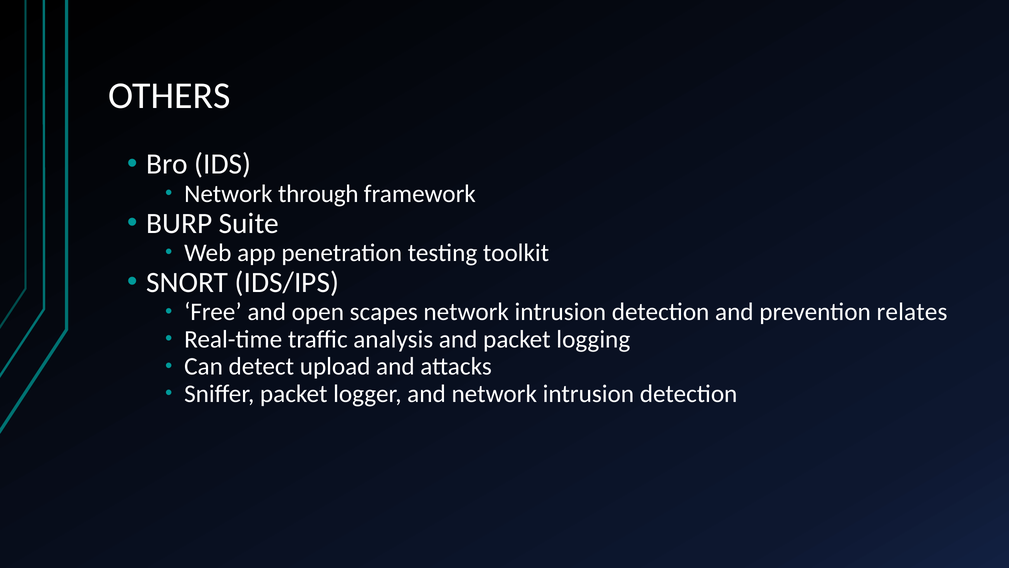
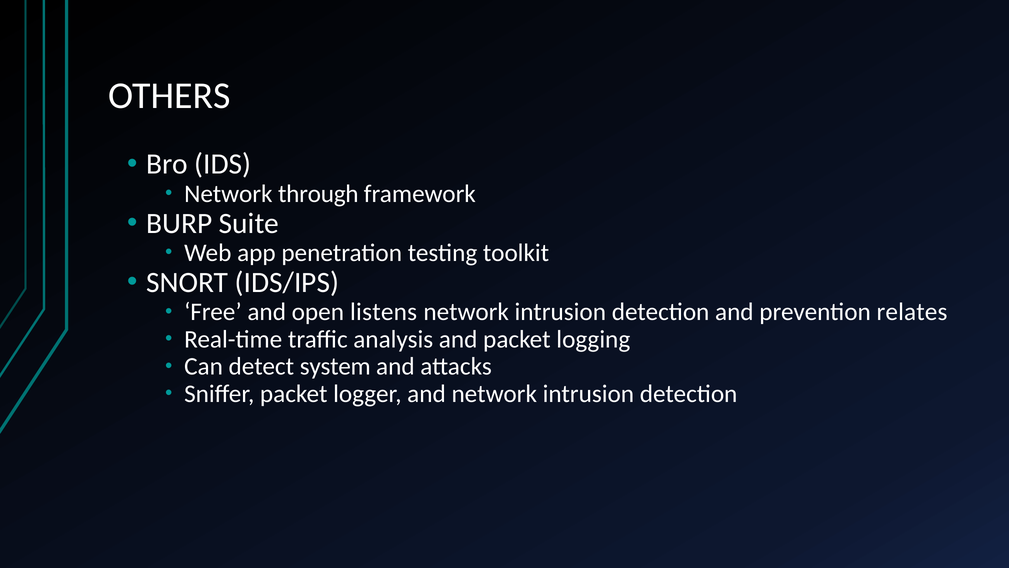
scapes: scapes -> listens
upload: upload -> system
